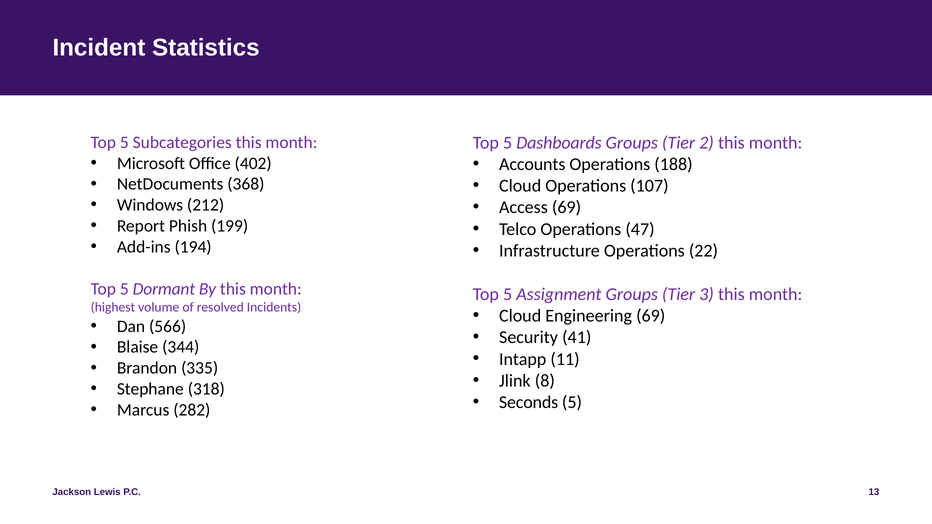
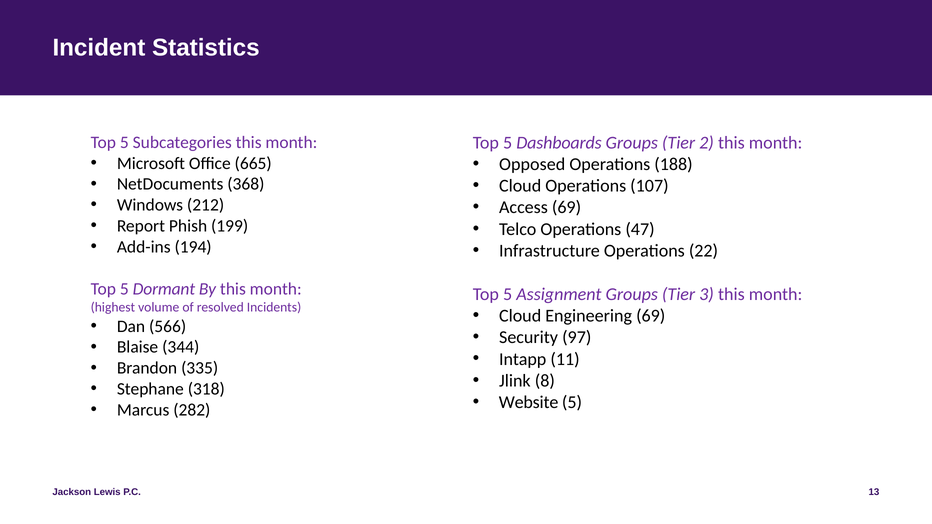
402: 402 -> 665
Accounts: Accounts -> Opposed
41: 41 -> 97
Seconds: Seconds -> Website
